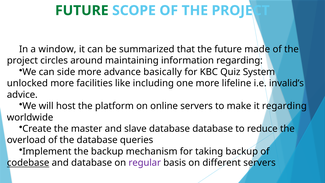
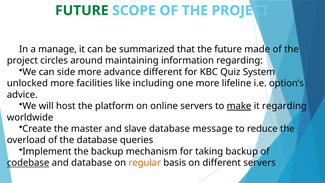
window: window -> manage
advance basically: basically -> different
invalid’s: invalid’s -> option’s
make underline: none -> present
database database: database -> message
regular colour: purple -> orange
